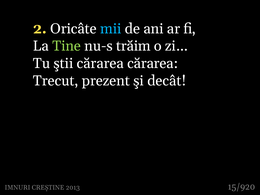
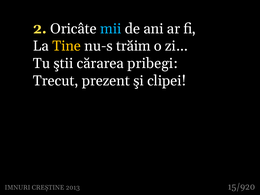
Tine colour: light green -> yellow
cărarea cărarea: cărarea -> pribegi
decât: decât -> clipei
